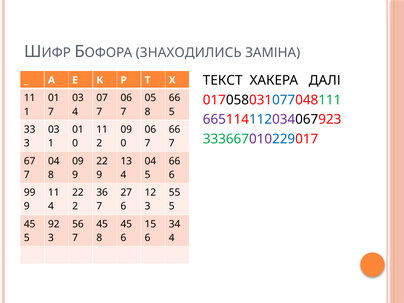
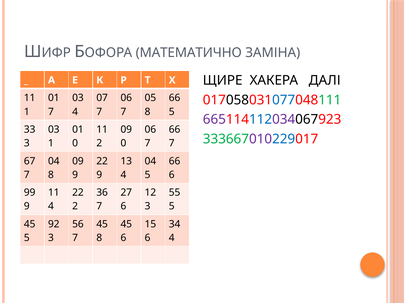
ЗНАХОДИЛИСЬ: ЗНАХОДИЛИСЬ -> МАТЕМАТИЧНО
ТЕКСТ: ТЕКСТ -> ЩИРЕ
